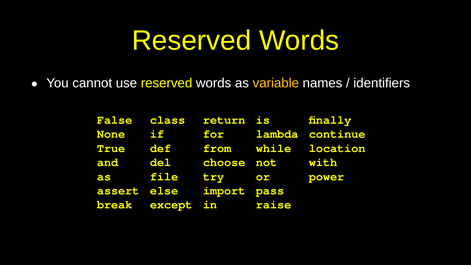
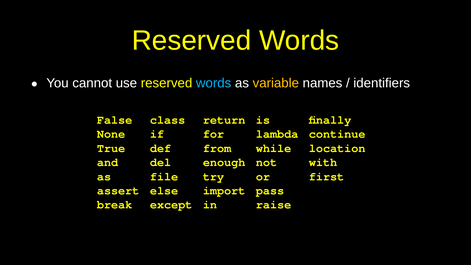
words at (214, 83) colour: white -> light blue
choose: choose -> enough
power: power -> first
